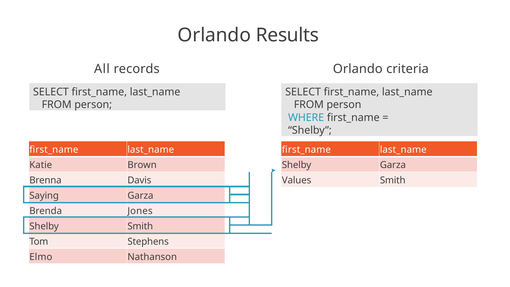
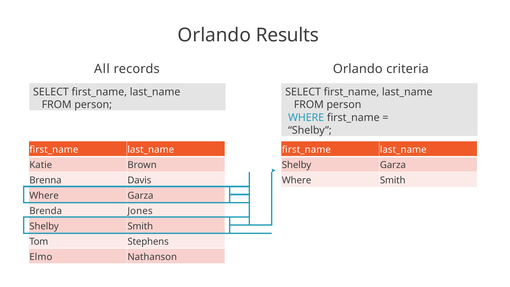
Values at (297, 180): Values -> Where
Saying at (44, 196): Saying -> Where
